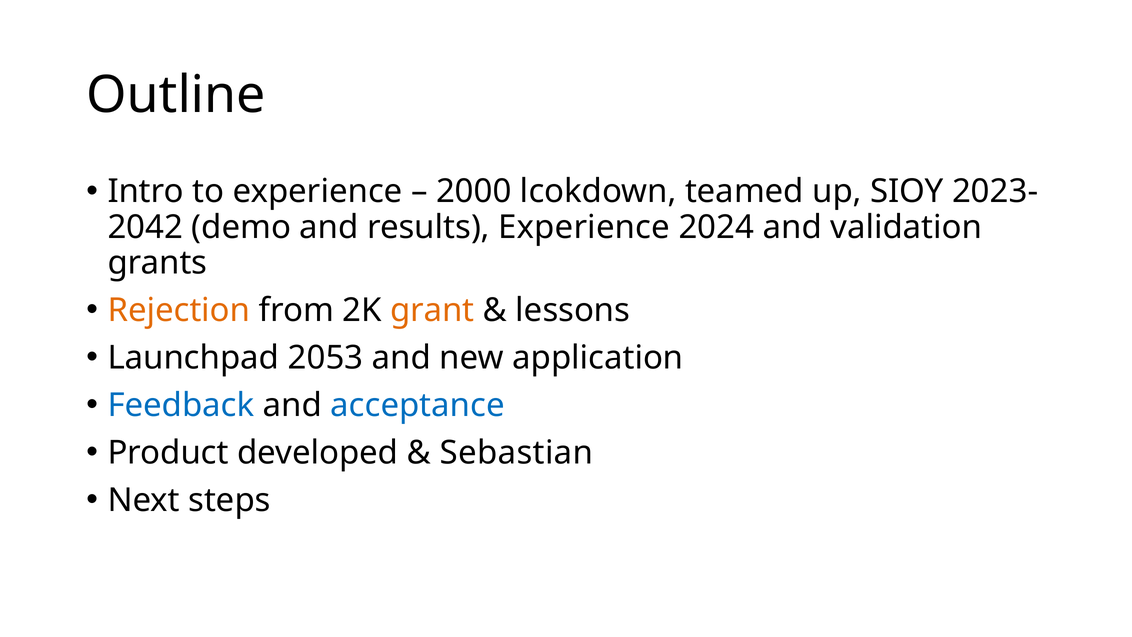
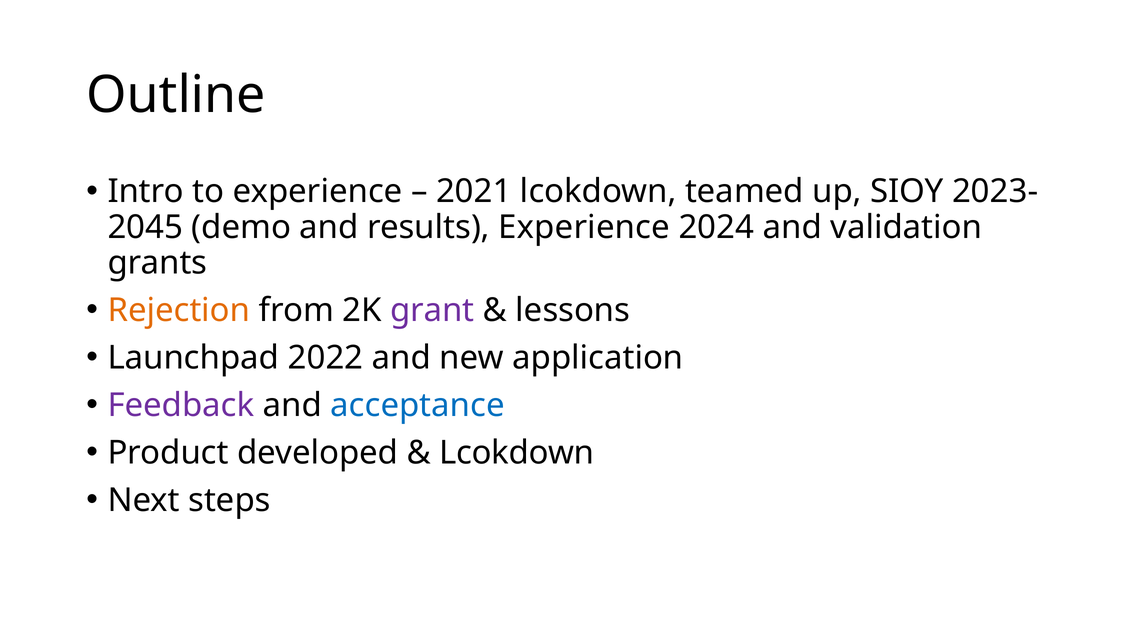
2000: 2000 -> 2021
2042: 2042 -> 2045
grant colour: orange -> purple
2053: 2053 -> 2022
Feedback colour: blue -> purple
Sebastian at (516, 453): Sebastian -> Lcokdown
